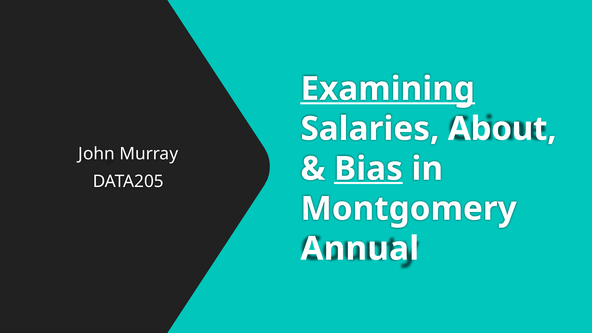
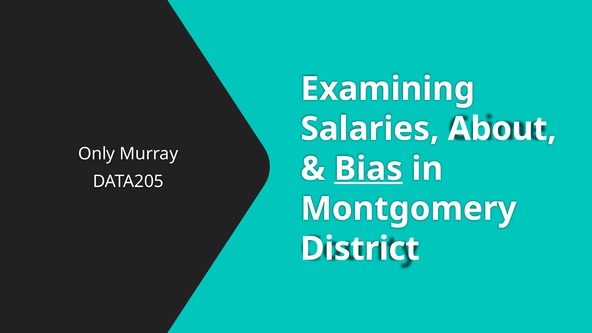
Examining underline: present -> none
John: John -> Only
Annual: Annual -> District
